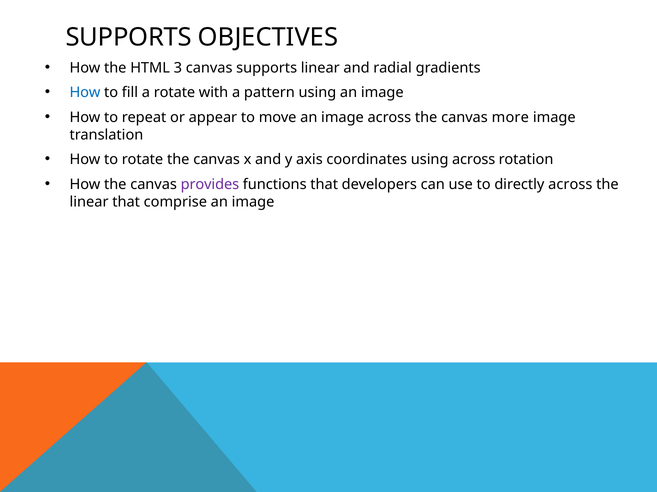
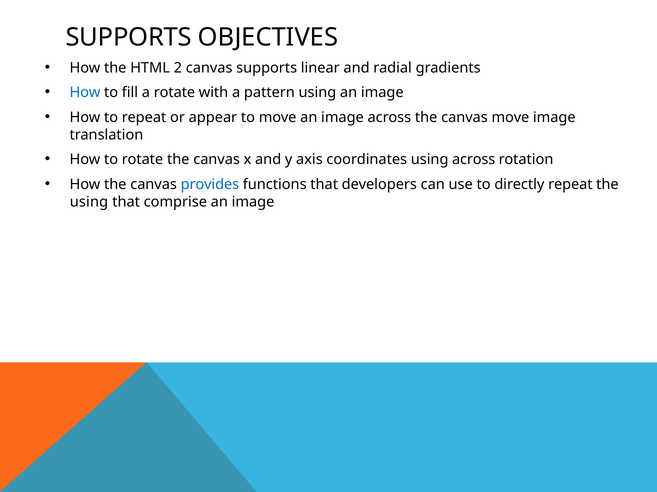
3: 3 -> 2
canvas more: more -> move
provides colour: purple -> blue
directly across: across -> repeat
linear at (89, 202): linear -> using
